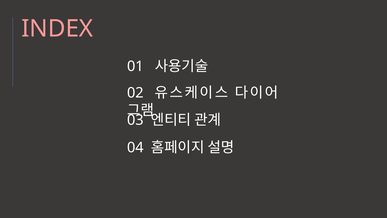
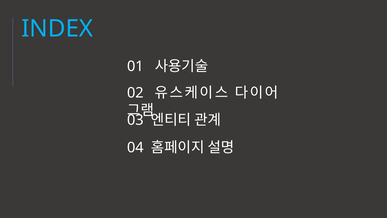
INDEX colour: pink -> light blue
